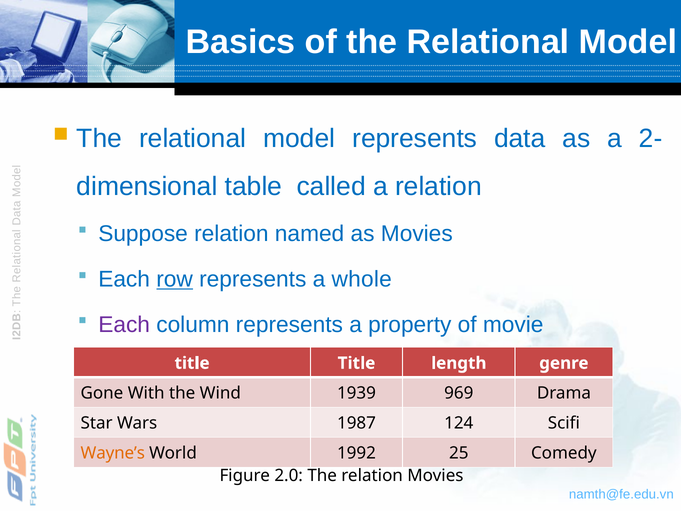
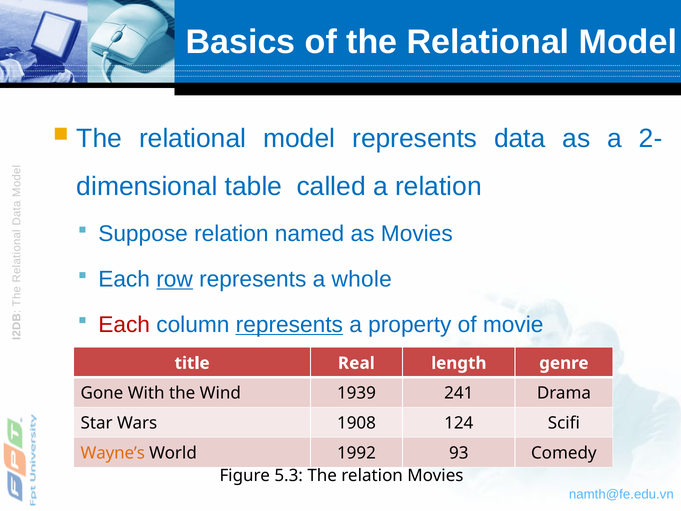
Each at (124, 325) colour: purple -> red
represents at (289, 325) underline: none -> present
title Title: Title -> Real
969: 969 -> 241
1987: 1987 -> 1908
25: 25 -> 93
2.0: 2.0 -> 5.3
